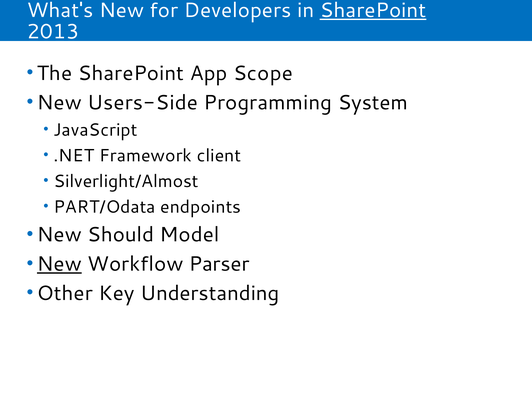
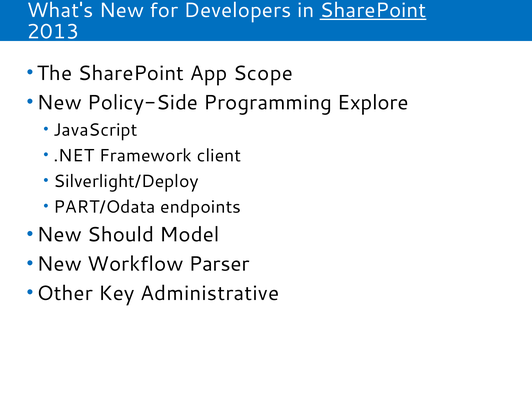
Users-Side: Users-Side -> Policy-Side
System: System -> Explore
Silverlight/Almost: Silverlight/Almost -> Silverlight/Deploy
New at (59, 264) underline: present -> none
Understanding: Understanding -> Administrative
